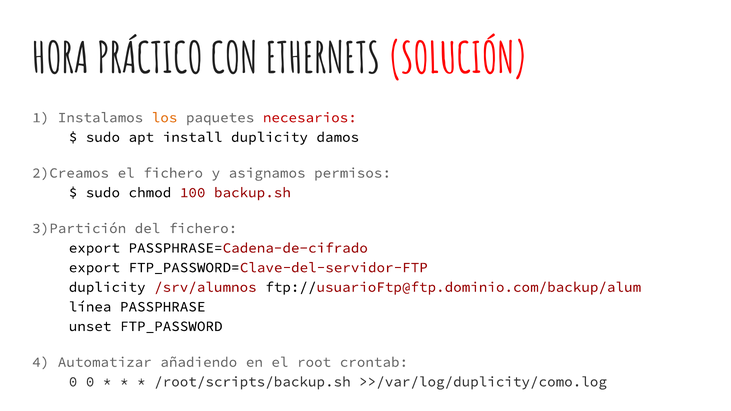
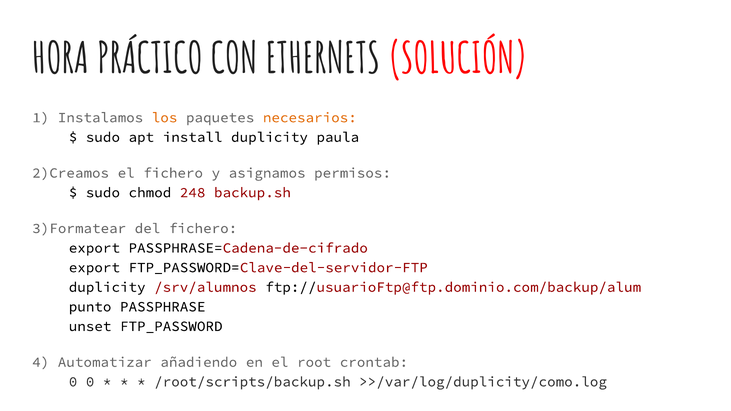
necesarios colour: red -> orange
damos: damos -> paula
100: 100 -> 248
3)Partición: 3)Partición -> 3)Formatear
línea: línea -> punto
